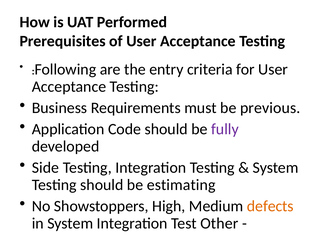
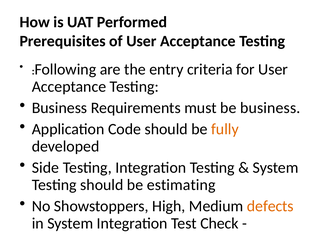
be previous: previous -> business
fully colour: purple -> orange
Other: Other -> Check
